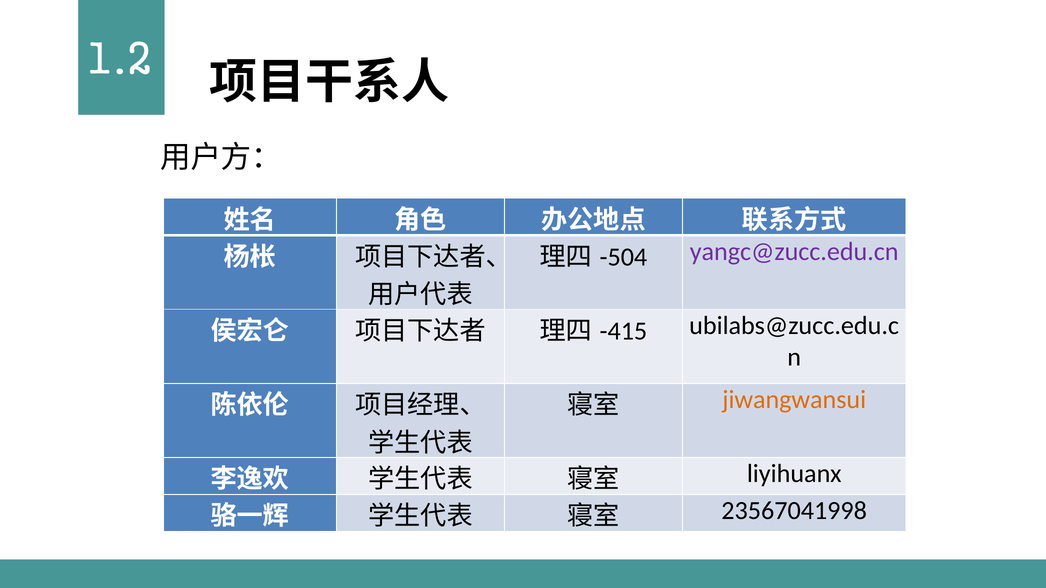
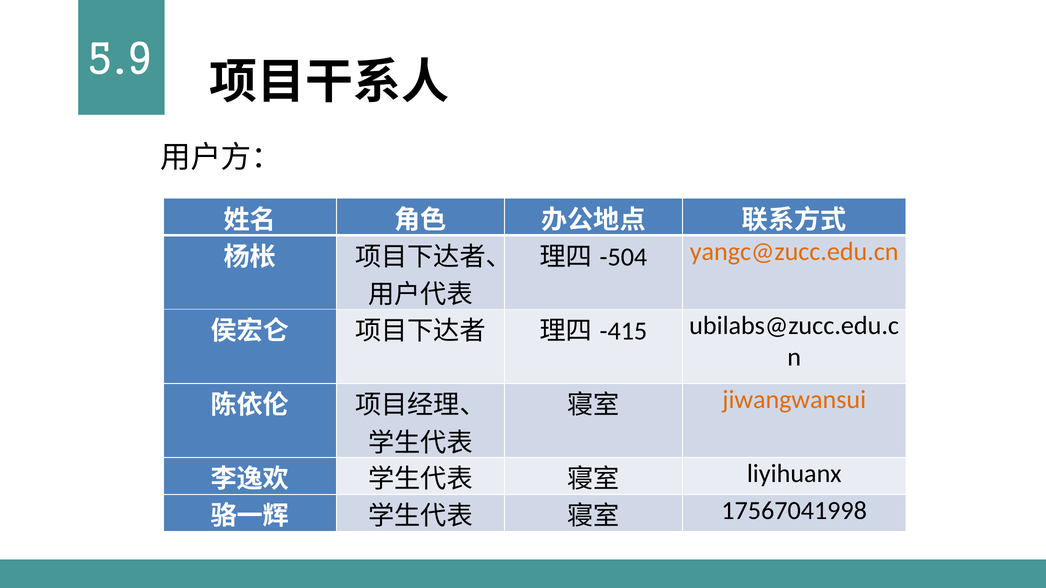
1.2: 1.2 -> 5.9
yangc@zucc.edu.cn colour: purple -> orange
23567041998: 23567041998 -> 17567041998
